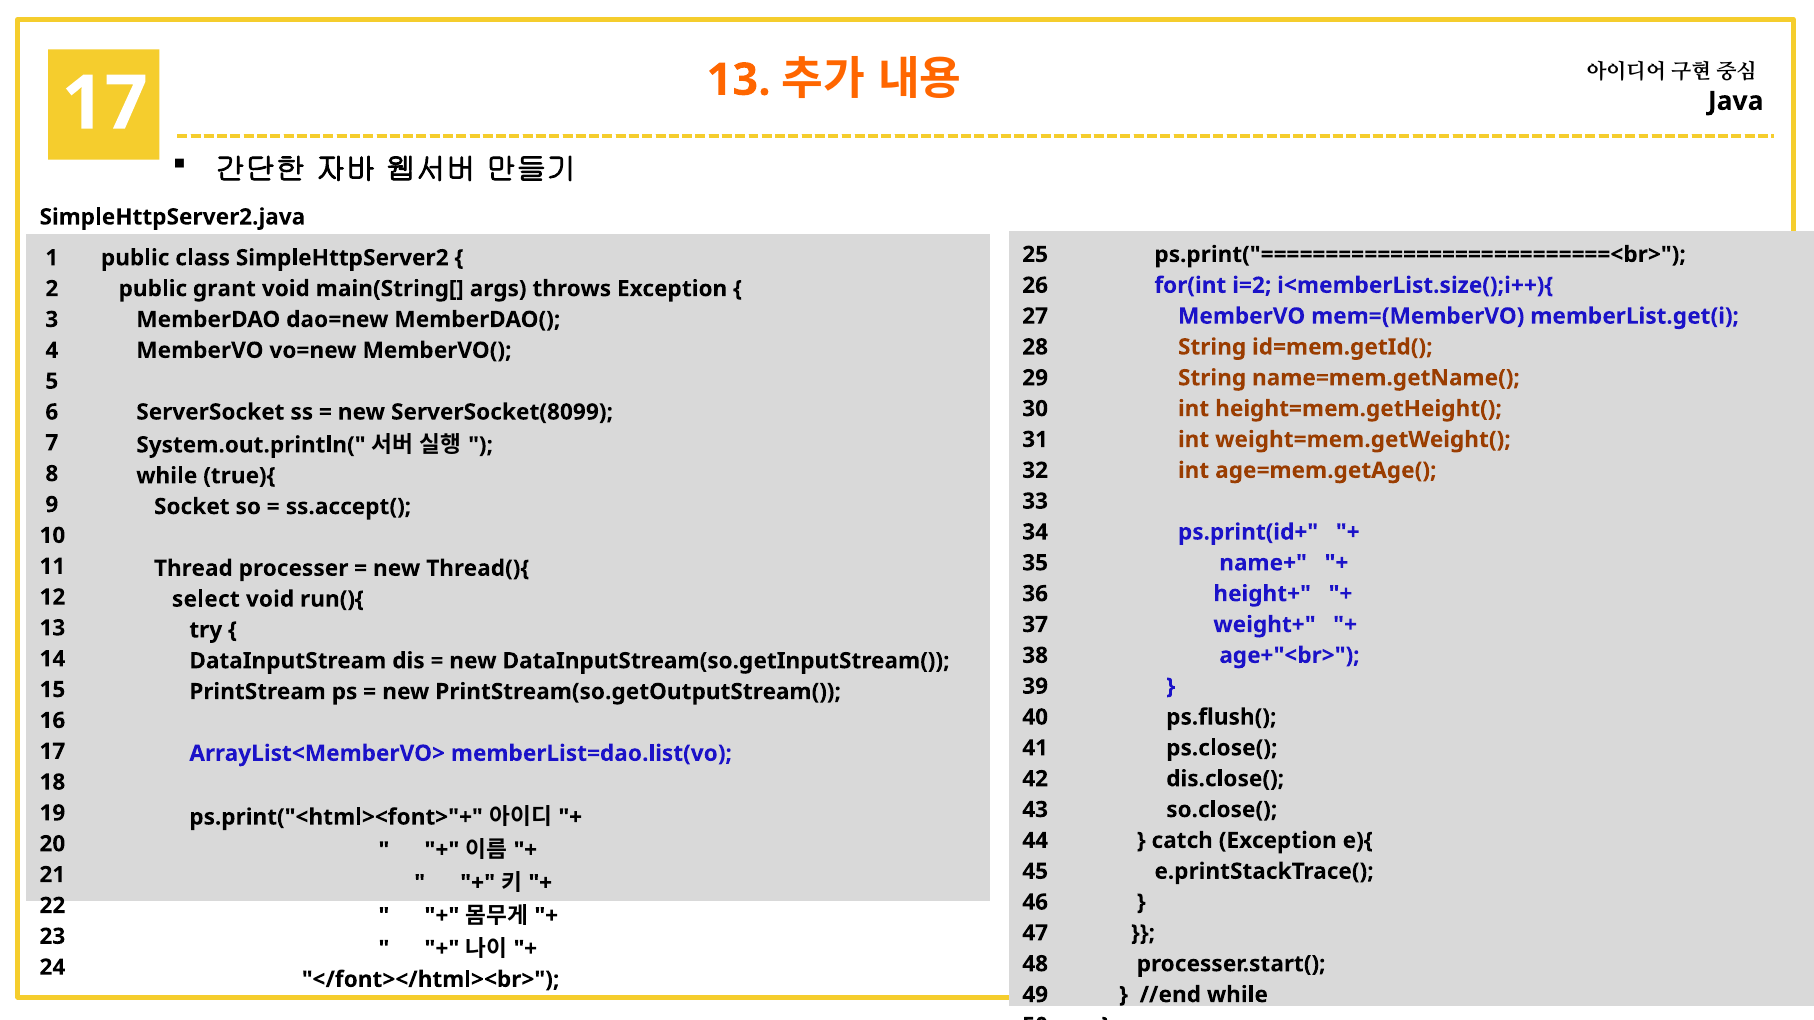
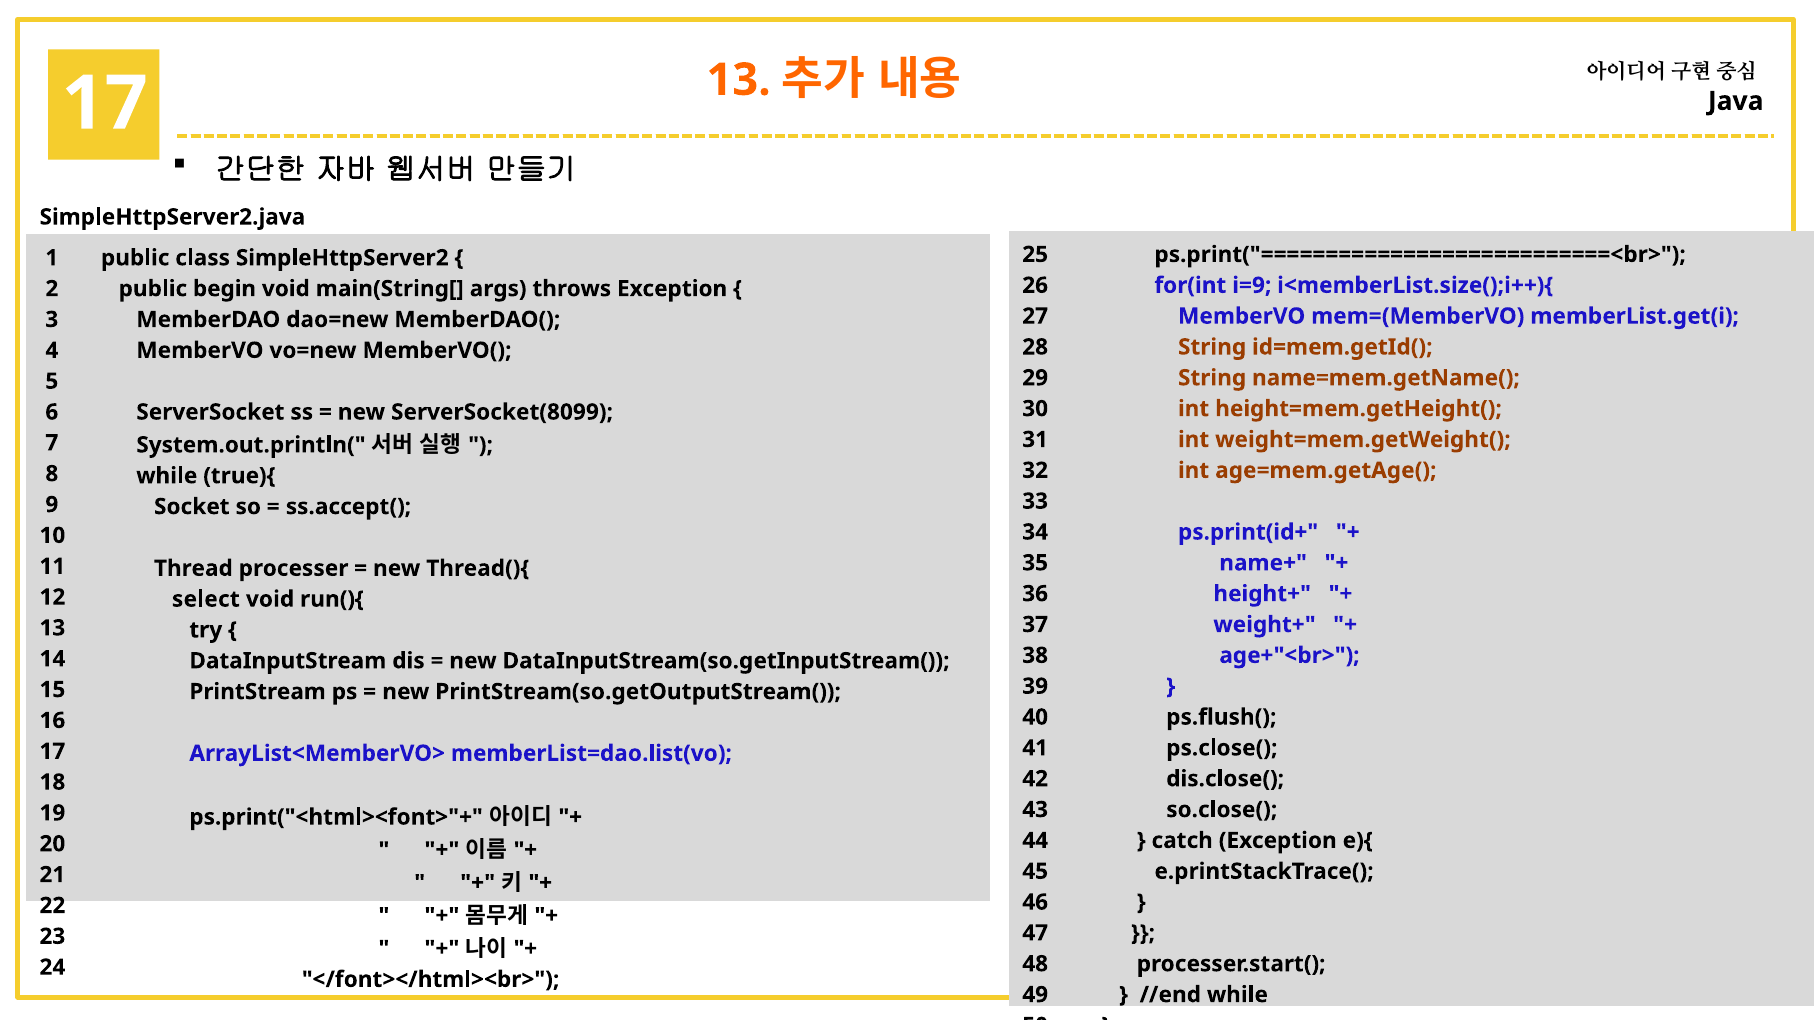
i=2: i=2 -> i=9
grant: grant -> begin
